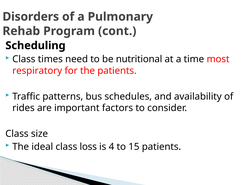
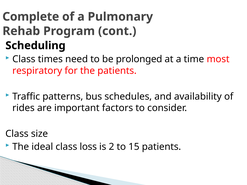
Disorders: Disorders -> Complete
nutritional: nutritional -> prolonged
4: 4 -> 2
